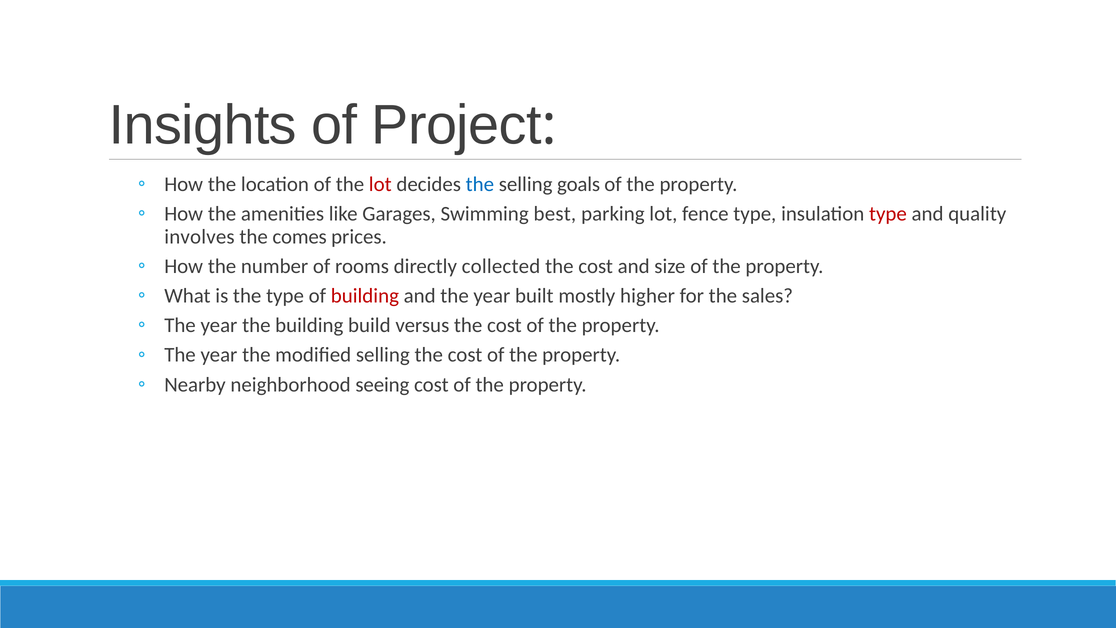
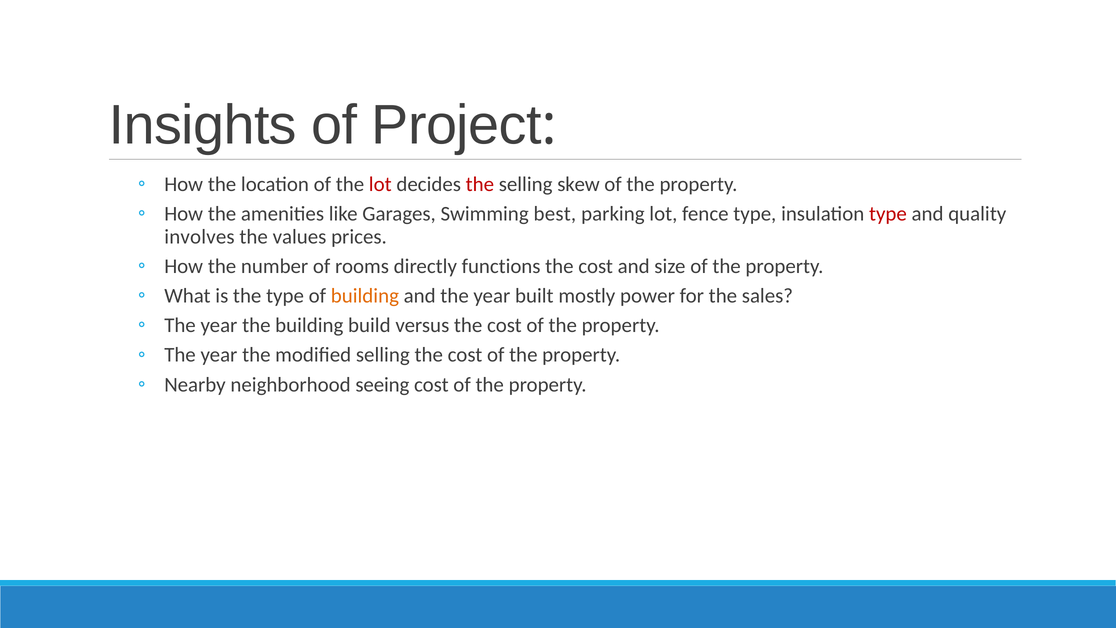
the at (480, 184) colour: blue -> red
goals: goals -> skew
comes: comes -> values
collected: collected -> functions
building at (365, 296) colour: red -> orange
higher: higher -> power
